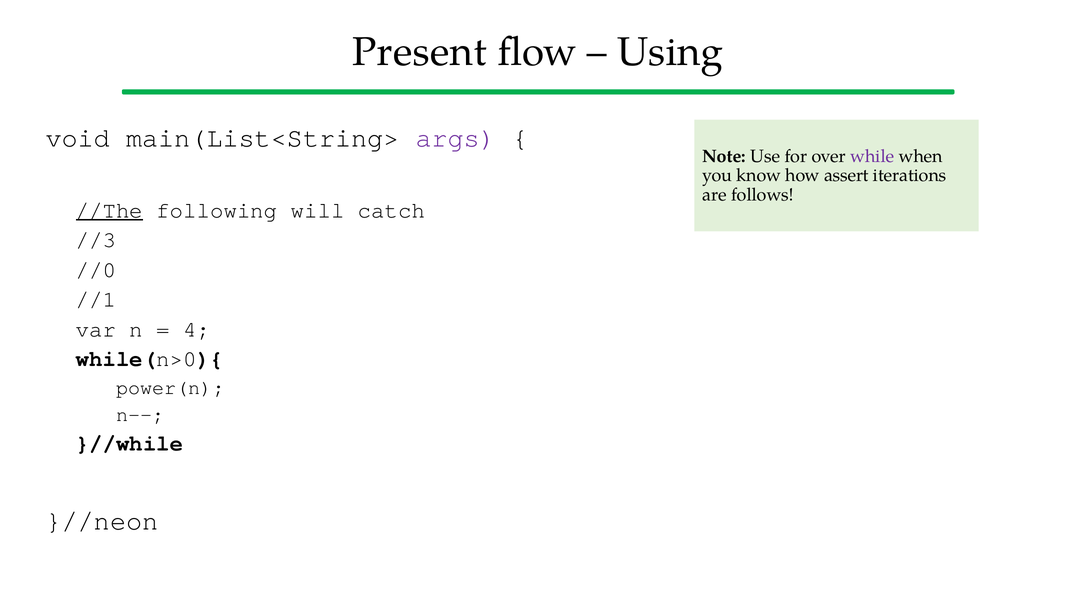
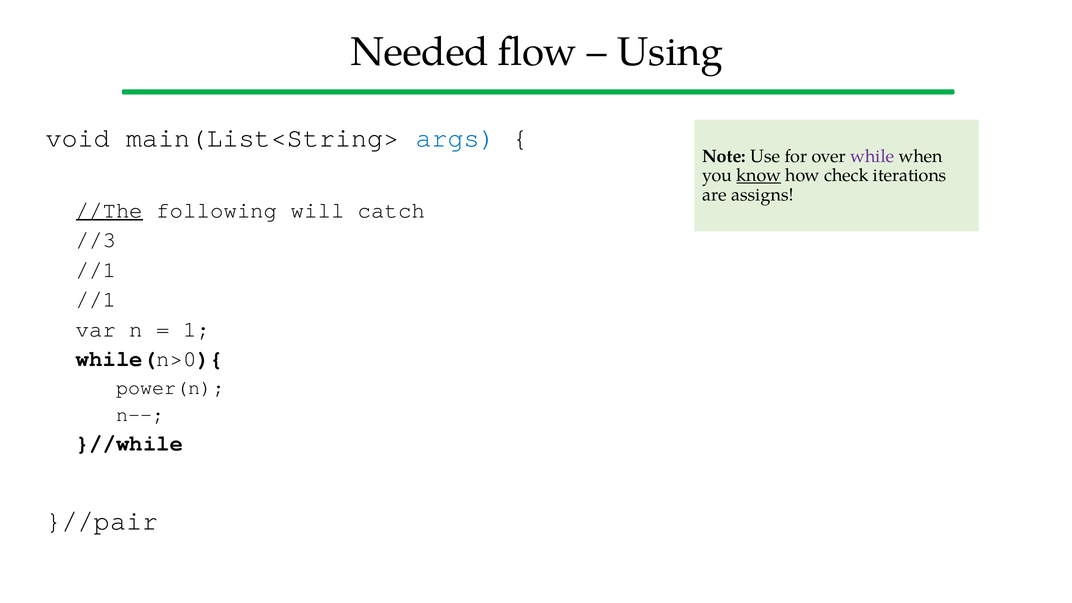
Present: Present -> Needed
args colour: purple -> blue
know underline: none -> present
assert: assert -> check
follows: follows -> assigns
//0 at (96, 270): //0 -> //1
4: 4 -> 1
}//neon: }//neon -> }//pair
